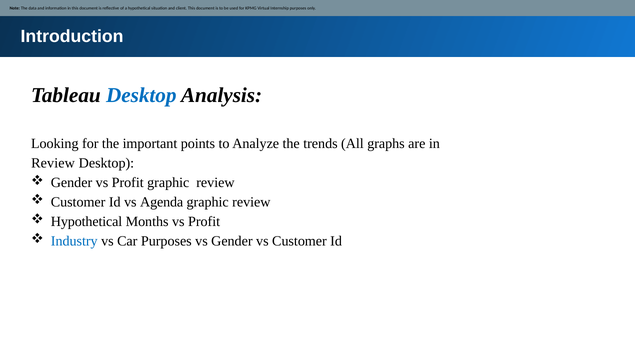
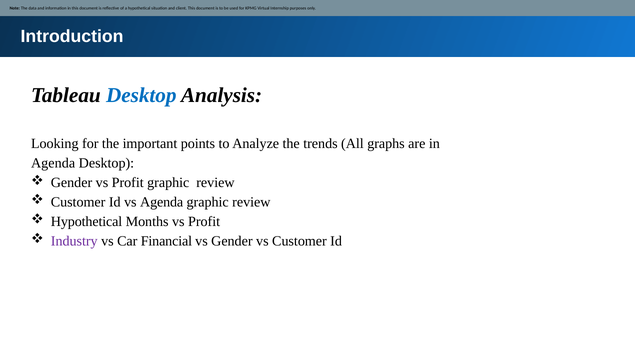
Review at (53, 163): Review -> Agenda
Industry colour: blue -> purple
Car Purposes: Purposes -> Financial
